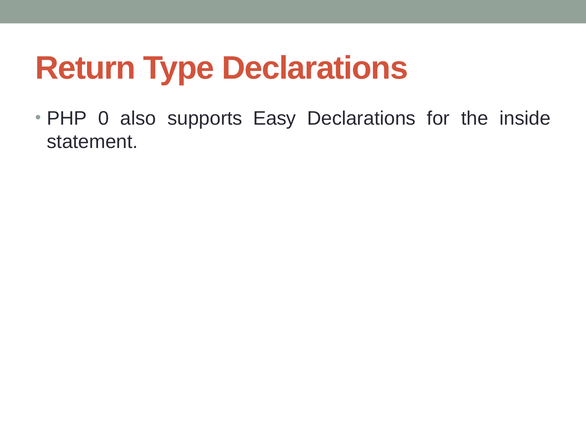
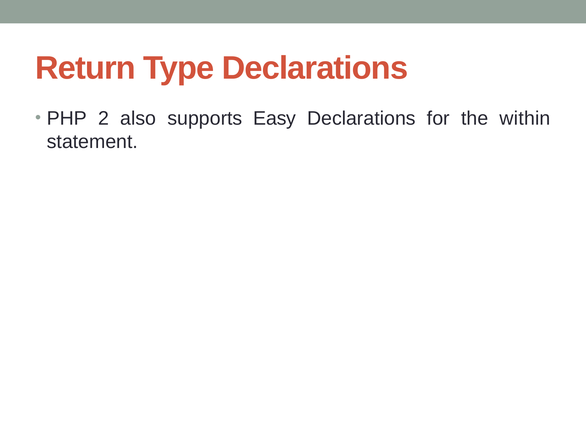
0: 0 -> 2
inside: inside -> within
